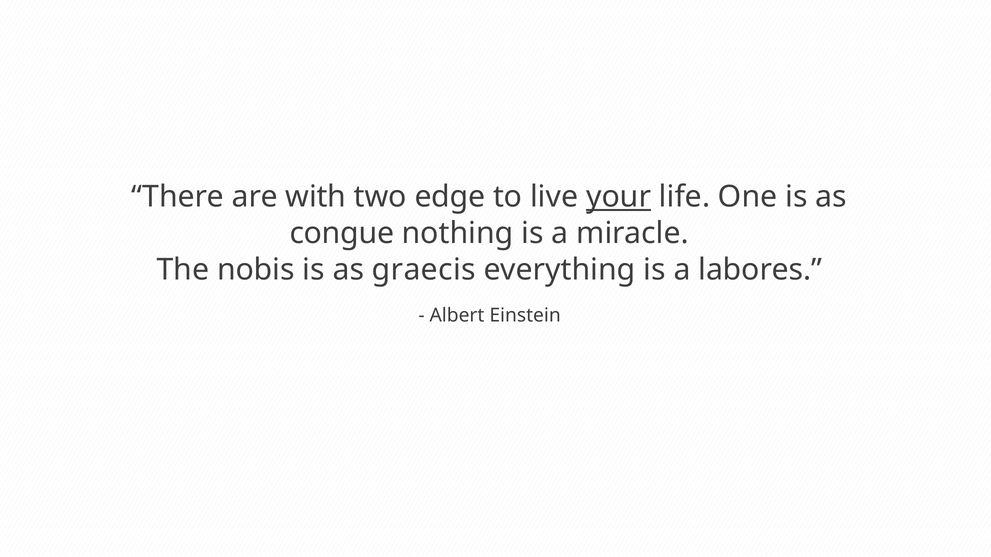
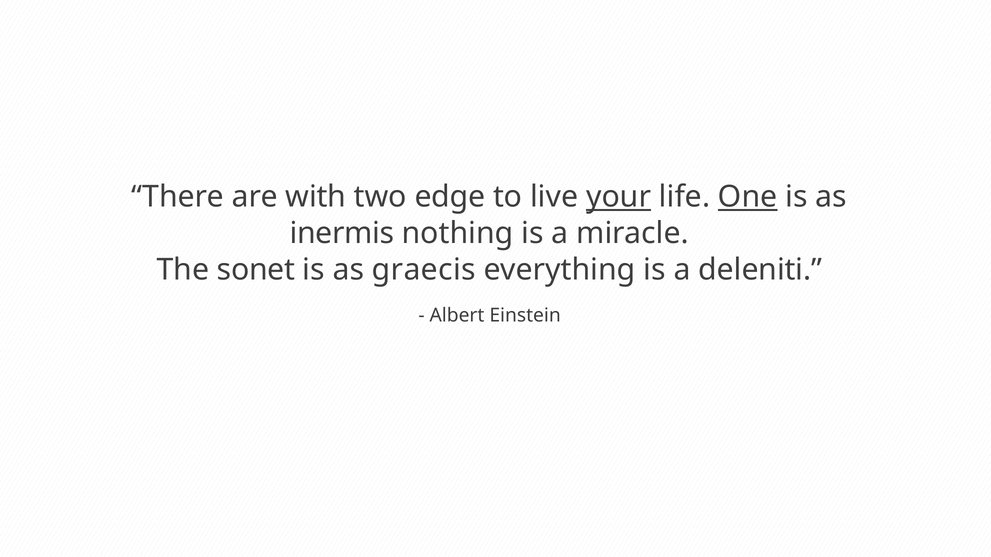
One underline: none -> present
congue: congue -> inermis
nobis: nobis -> sonet
labores: labores -> deleniti
